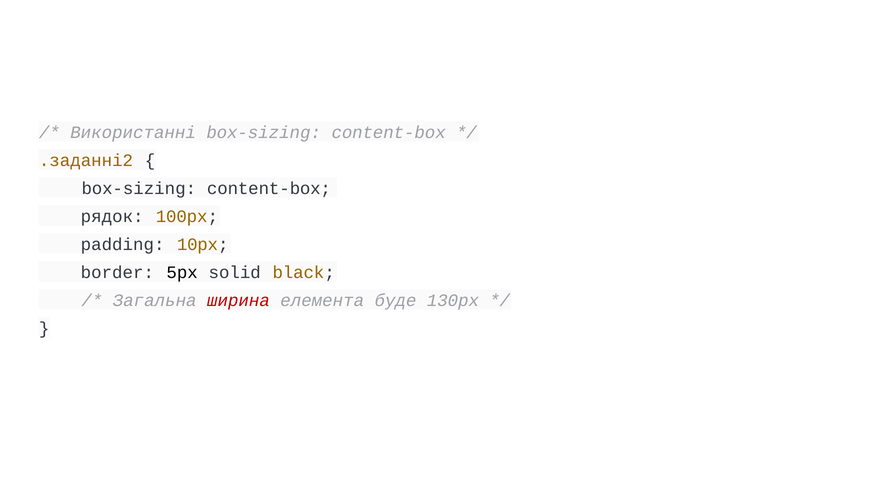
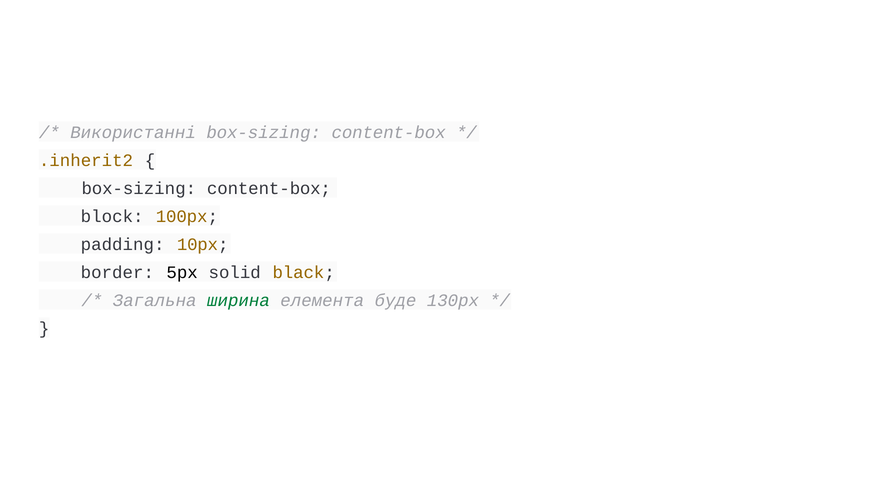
.заданні2: .заданні2 -> .inherit2
рядок: рядок -> block
ширина colour: red -> green
